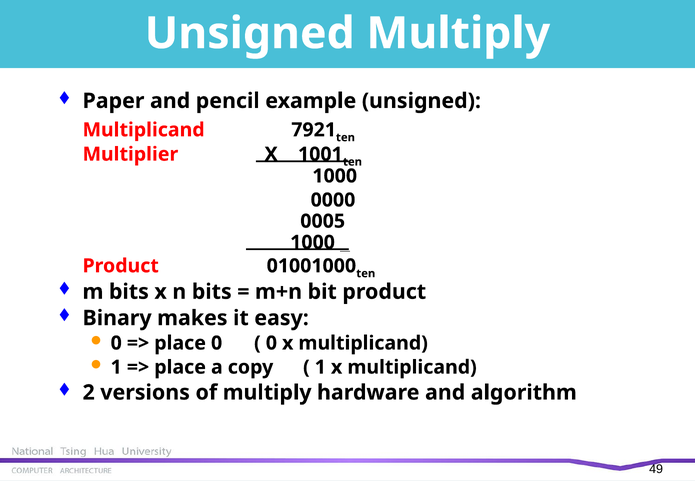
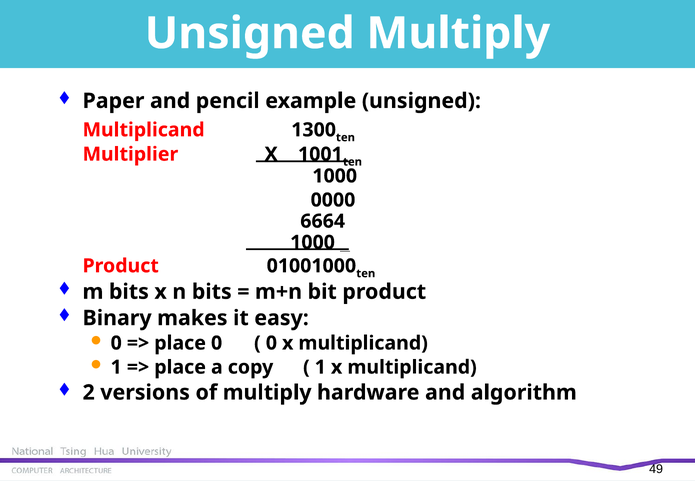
7921: 7921 -> 1300
0005: 0005 -> 6664
